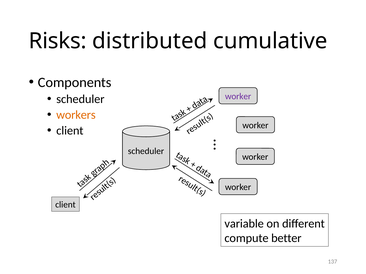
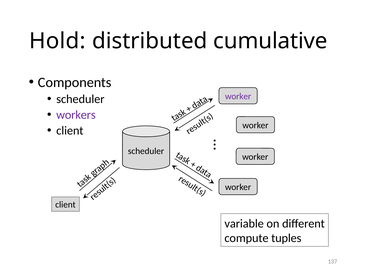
Risks: Risks -> Hold
workers colour: orange -> purple
better: better -> tuples
